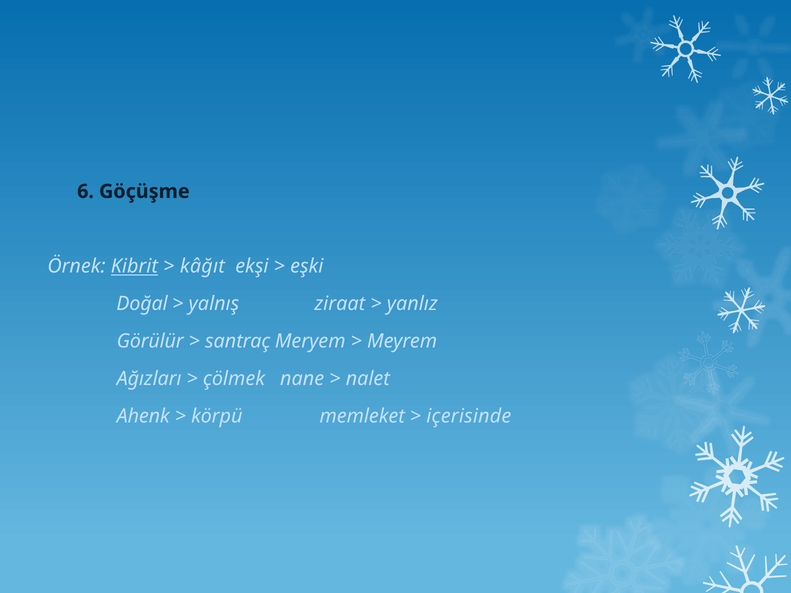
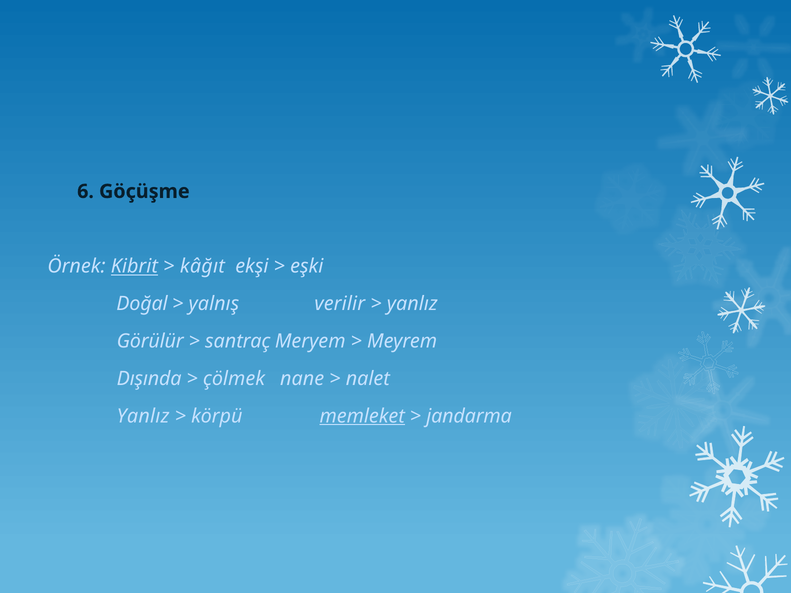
ziraat: ziraat -> verilir
Ağızları: Ağızları -> Dışında
Ahenk at (143, 416): Ahenk -> Yanlız
memleket underline: none -> present
içerisinde: içerisinde -> jandarma
